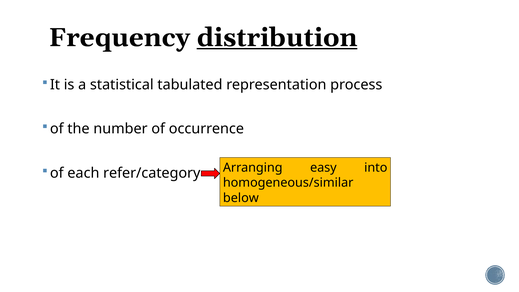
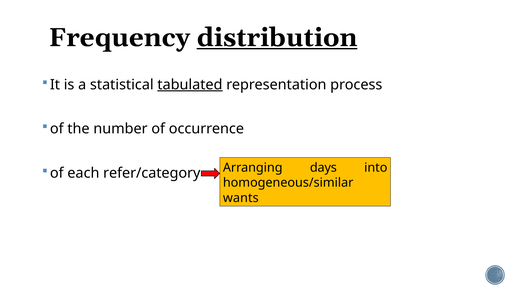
tabulated underline: none -> present
easy: easy -> days
below: below -> wants
